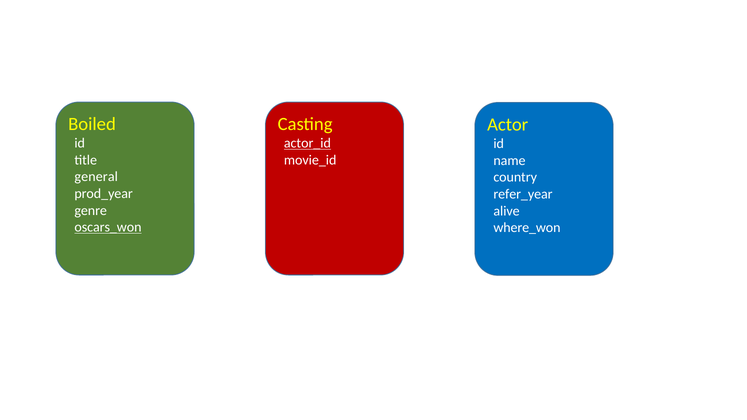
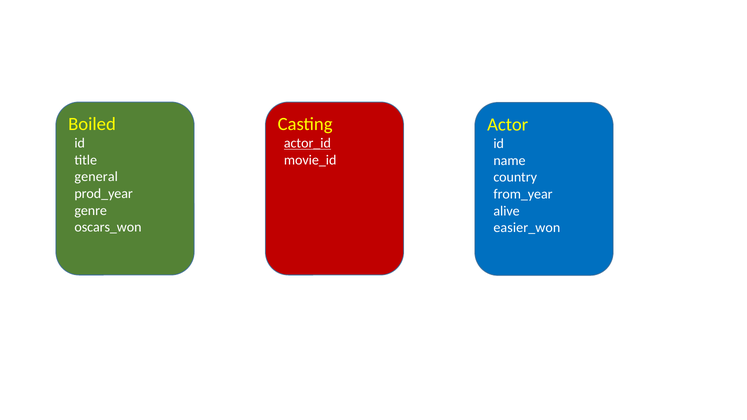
refer_year: refer_year -> from_year
oscars_won underline: present -> none
where_won: where_won -> easier_won
